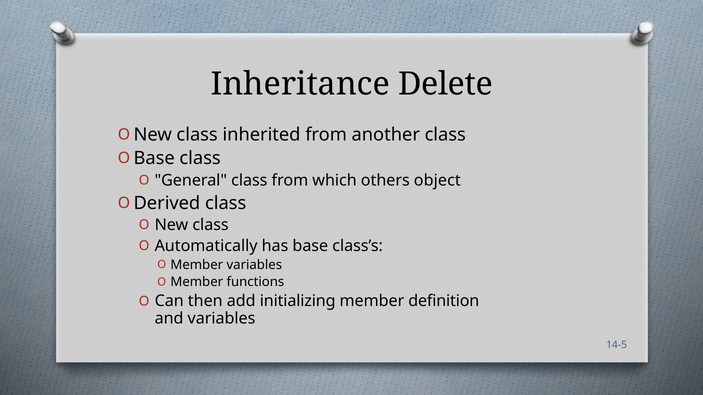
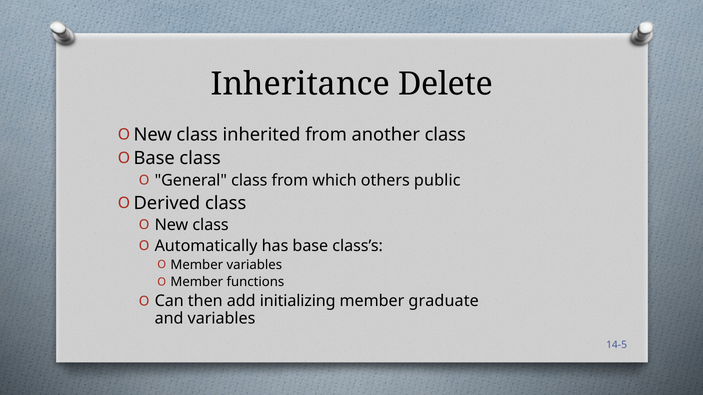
object: object -> public
definition: definition -> graduate
